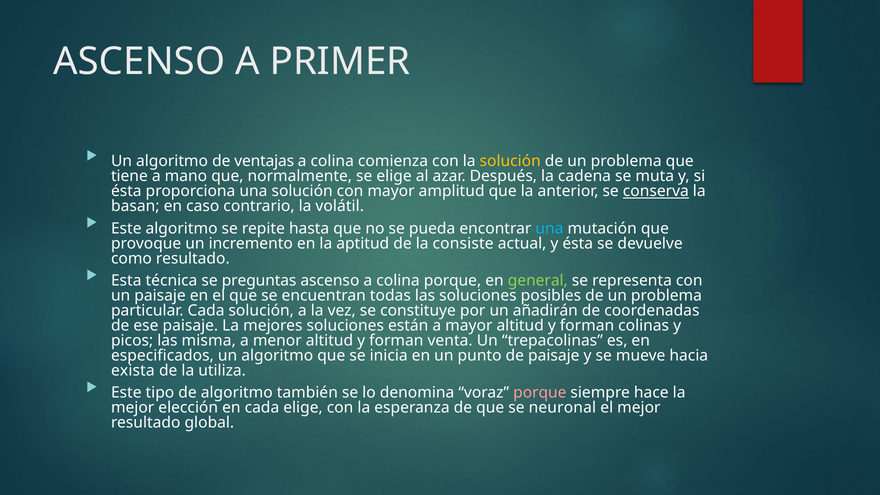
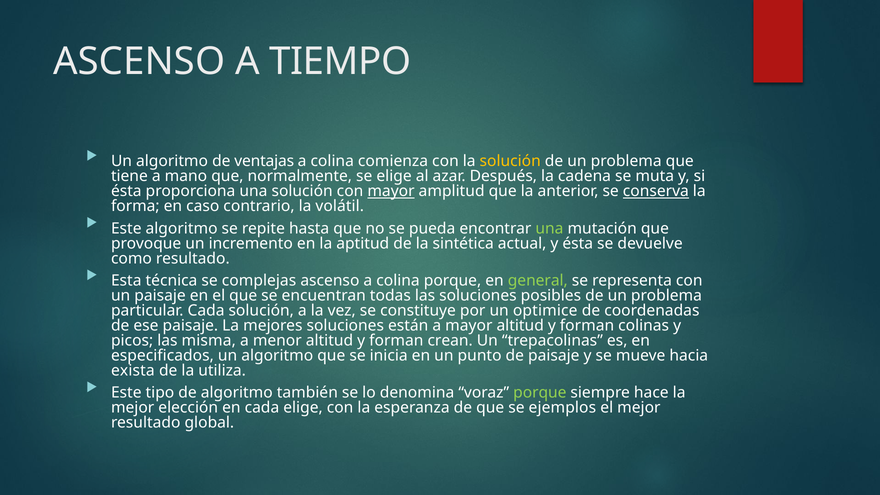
PRIMER: PRIMER -> TIEMPO
mayor at (391, 191) underline: none -> present
basan: basan -> forma
una at (549, 229) colour: light blue -> light green
consiste: consiste -> sintética
preguntas: preguntas -> complejas
añadirán: añadirán -> optimice
venta: venta -> crean
porque at (540, 393) colour: pink -> light green
neuronal: neuronal -> ejemplos
